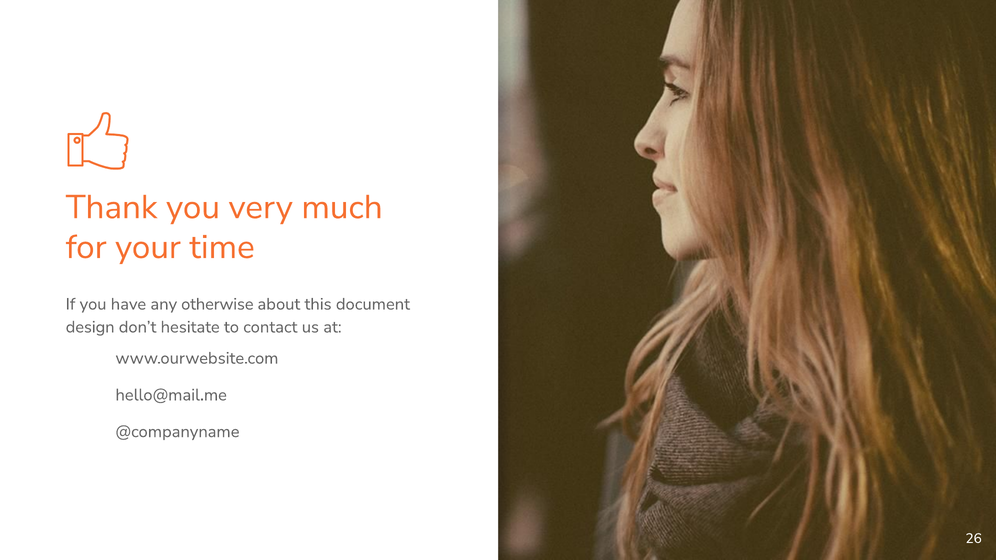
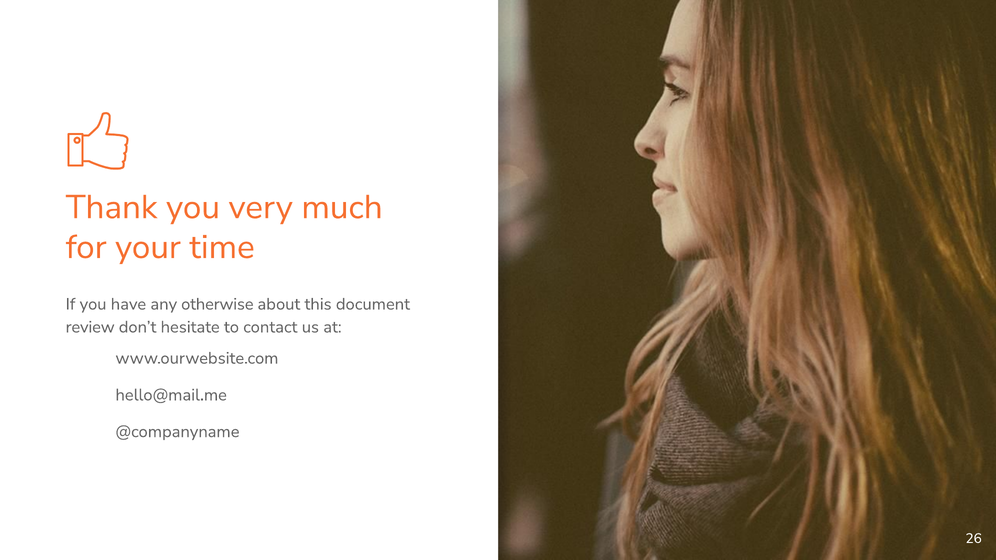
design: design -> review
